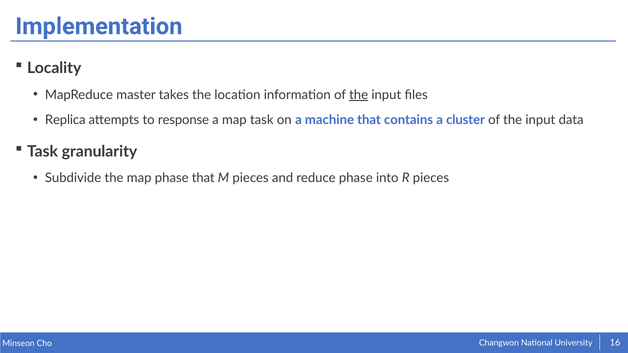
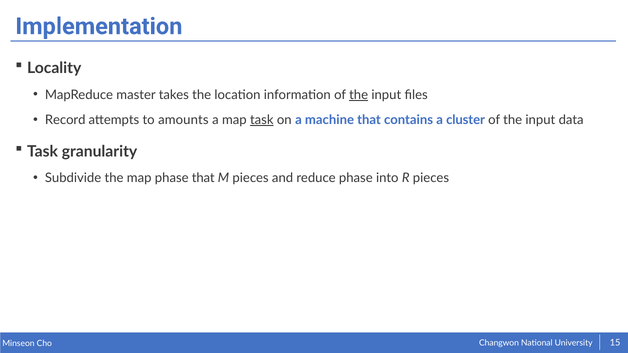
Replica: Replica -> Record
response: response -> amounts
task at (262, 120) underline: none -> present
16: 16 -> 15
